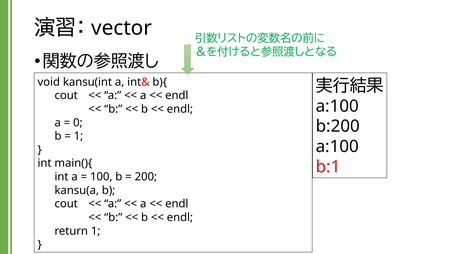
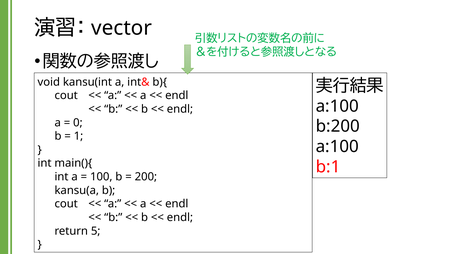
return 1: 1 -> 5
